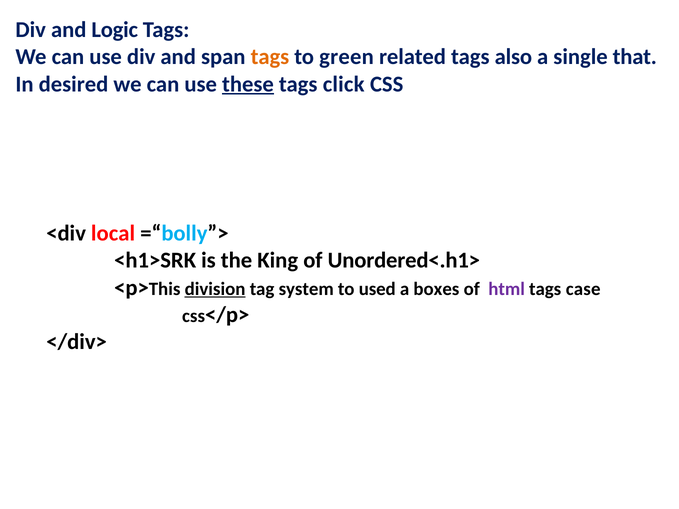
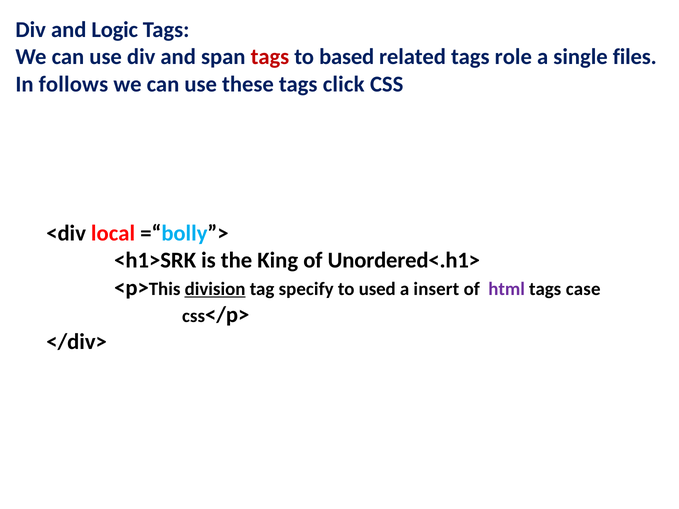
tags at (270, 57) colour: orange -> red
green: green -> based
also: also -> role
that: that -> files
desired: desired -> follows
these underline: present -> none
system: system -> specify
boxes: boxes -> insert
